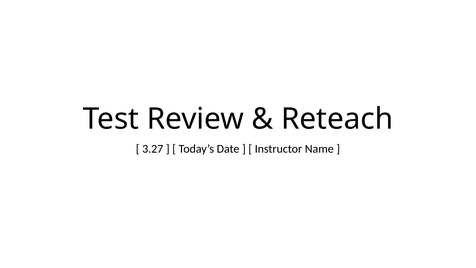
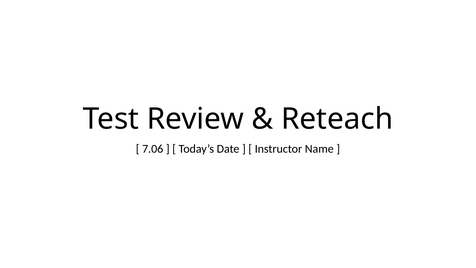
3.27: 3.27 -> 7.06
